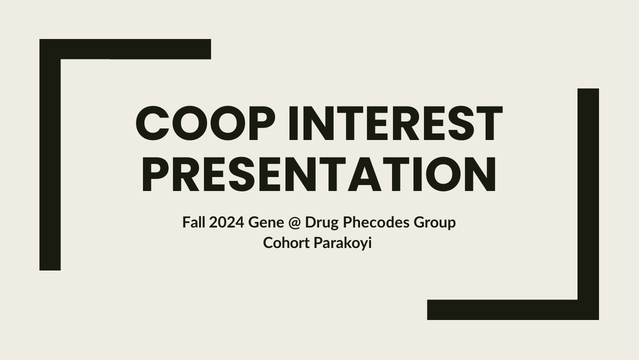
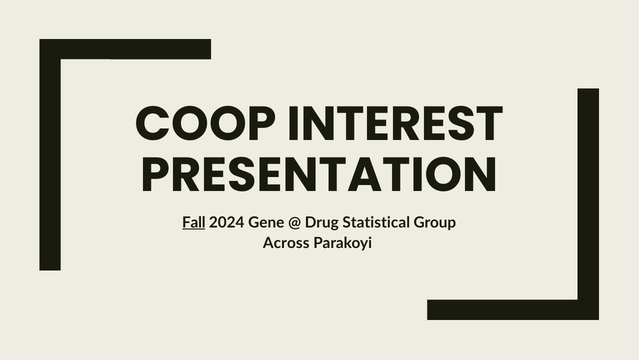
Fall underline: none -> present
Phecodes: Phecodes -> Statistical
Cohort: Cohort -> Across
